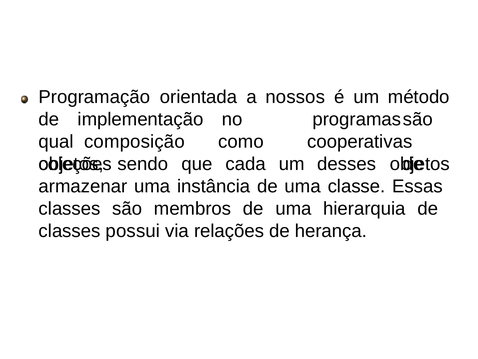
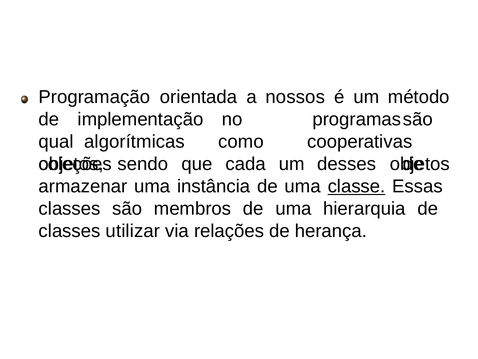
composição: composição -> algorítmicas
classe underline: none -> present
possui: possui -> utilizar
